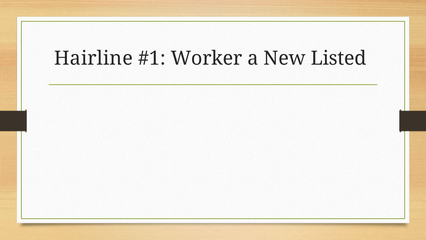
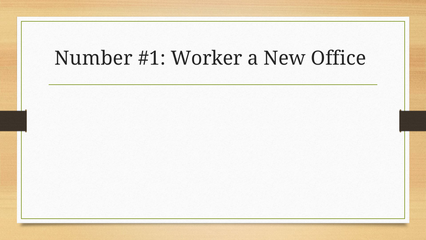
Hairline: Hairline -> Number
Listed: Listed -> Office
